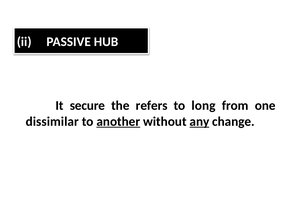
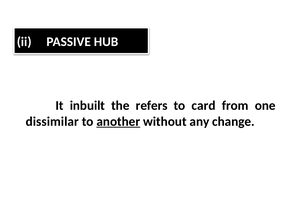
secure: secure -> inbuilt
long: long -> card
any underline: present -> none
